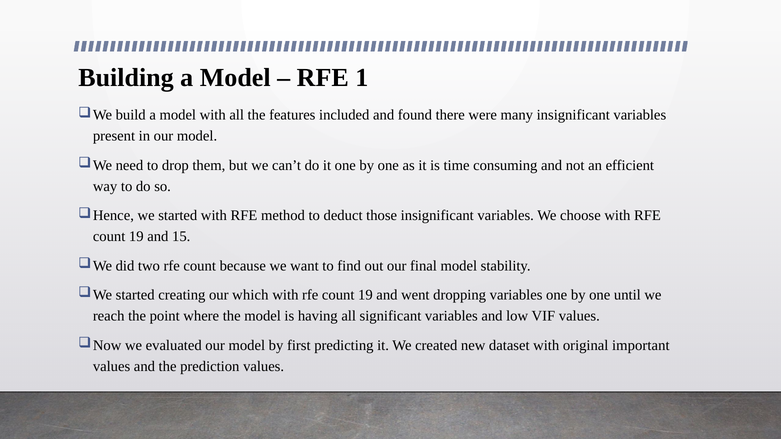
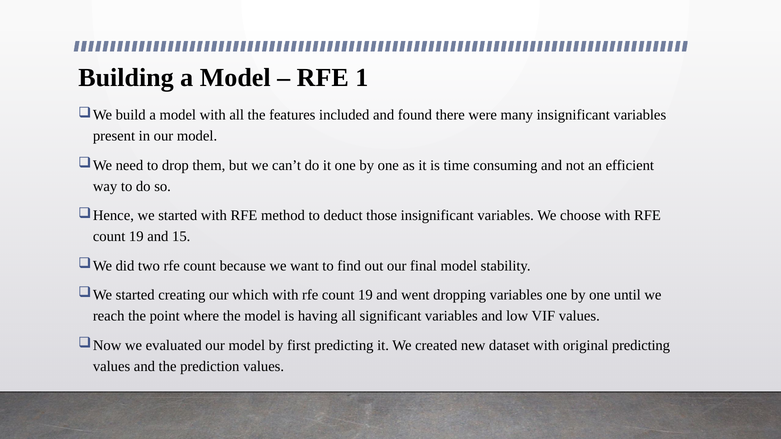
original important: important -> predicting
